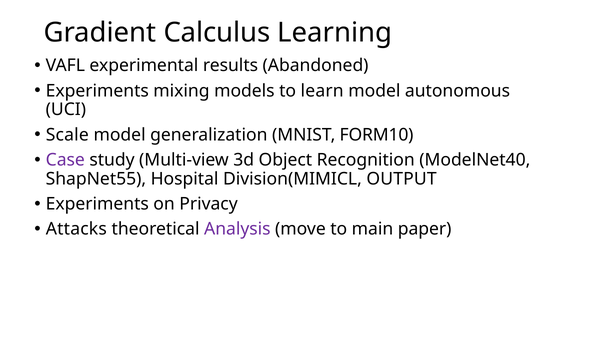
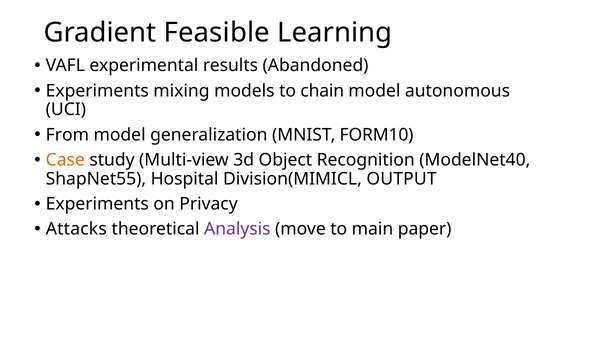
Calculus: Calculus -> Feasible
learn: learn -> chain
Scale: Scale -> From
Case colour: purple -> orange
